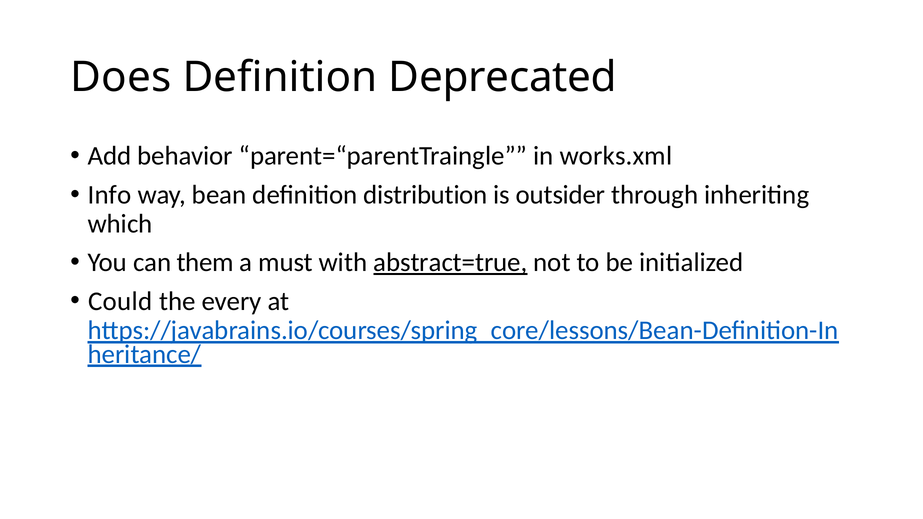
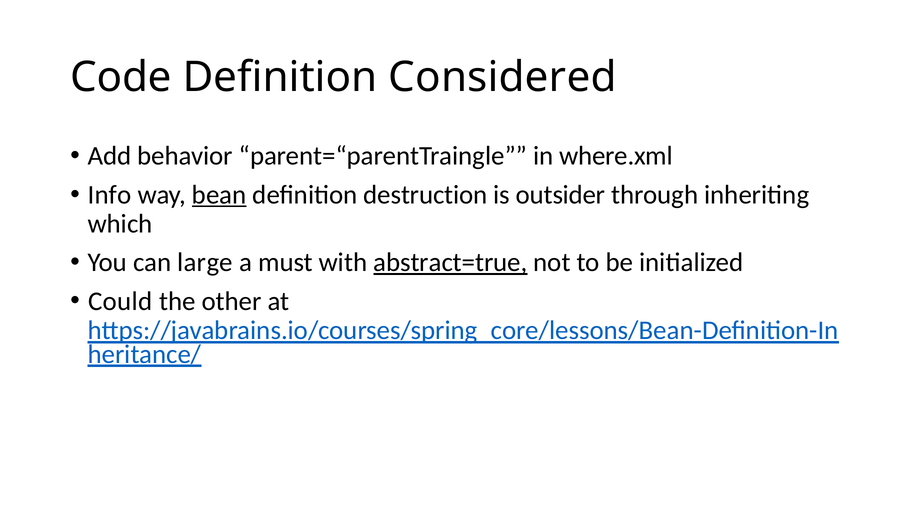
Does: Does -> Code
Deprecated: Deprecated -> Considered
works.xml: works.xml -> where.xml
bean underline: none -> present
distribution: distribution -> destruction
them: them -> large
every: every -> other
